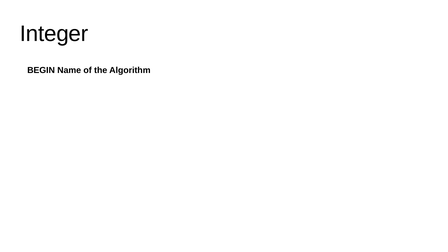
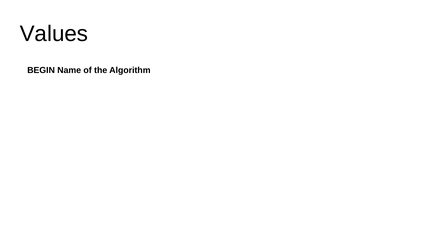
Integer: Integer -> Values
